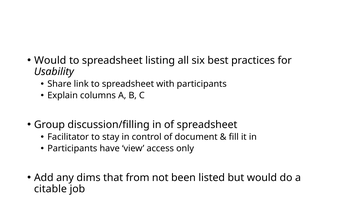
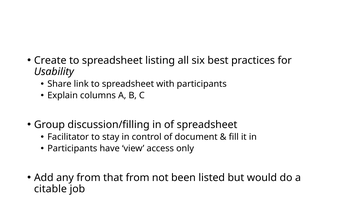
Would at (50, 61): Would -> Create
any dims: dims -> from
